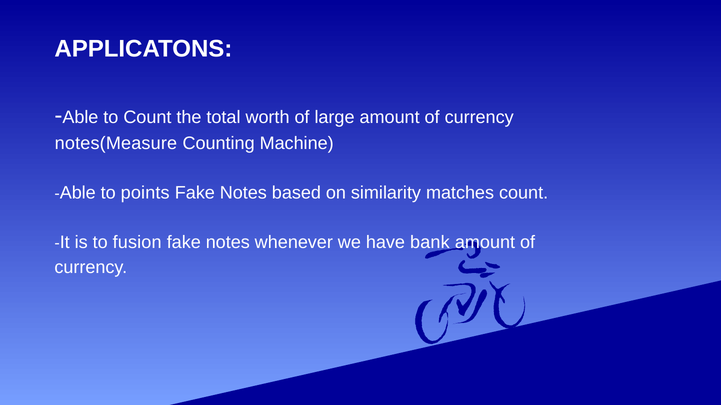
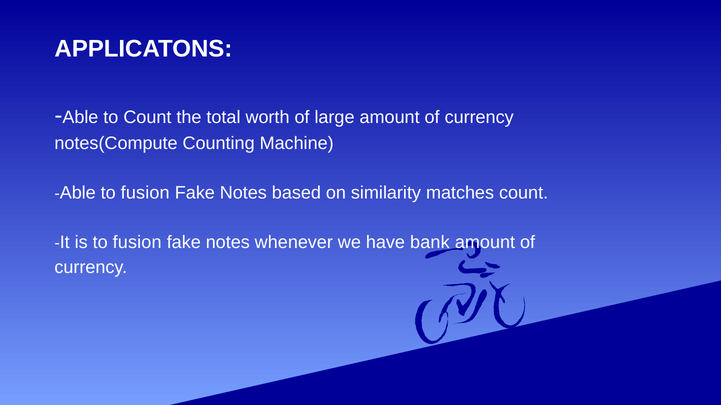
notes(Measure: notes(Measure -> notes(Compute
Able to points: points -> fusion
